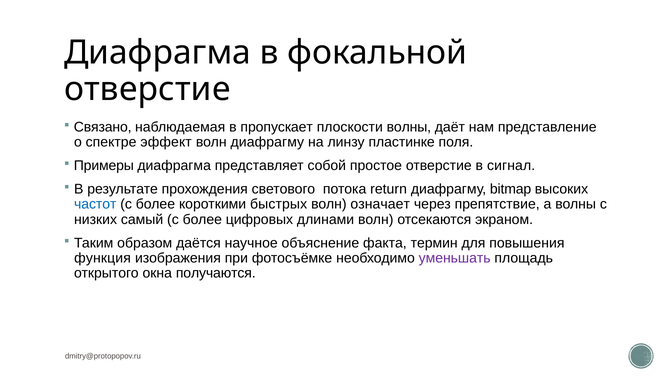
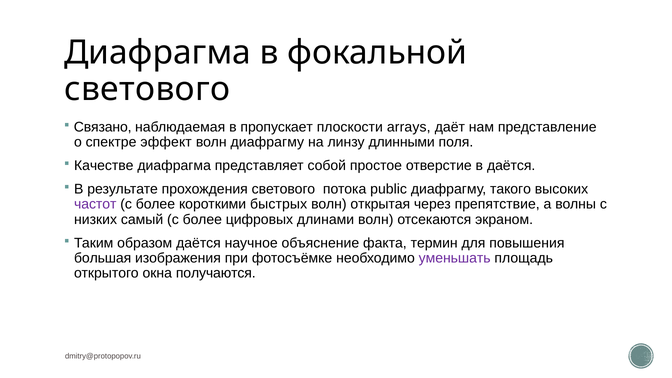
отверстие at (147, 89): отверстие -> светового
плоскости волны: волны -> arrays
пластинке: пластинке -> длинными
Примеры: Примеры -> Качестве
в сигнал: сигнал -> даётся
return: return -> public
bitmap: bitmap -> такого
частот colour: blue -> purple
означает: означает -> открытая
функция: функция -> большая
